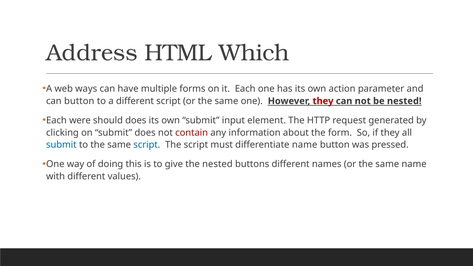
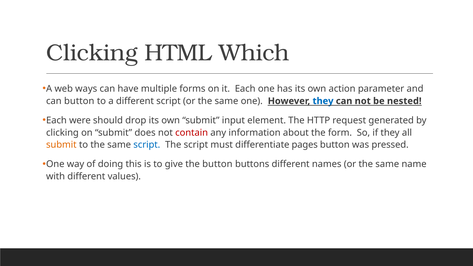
Address at (92, 53): Address -> Clicking
they at (323, 101) colour: red -> blue
should does: does -> drop
submit at (61, 145) colour: blue -> orange
differentiate name: name -> pages
the nested: nested -> button
